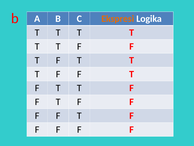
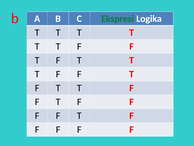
Ekspresi colour: orange -> green
